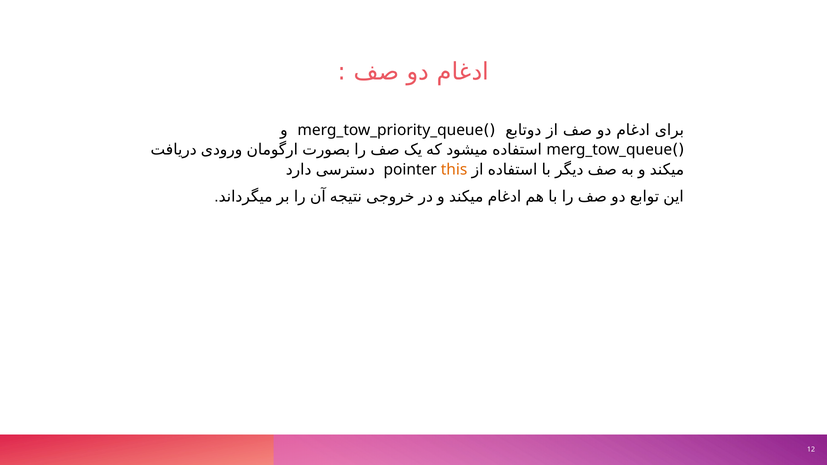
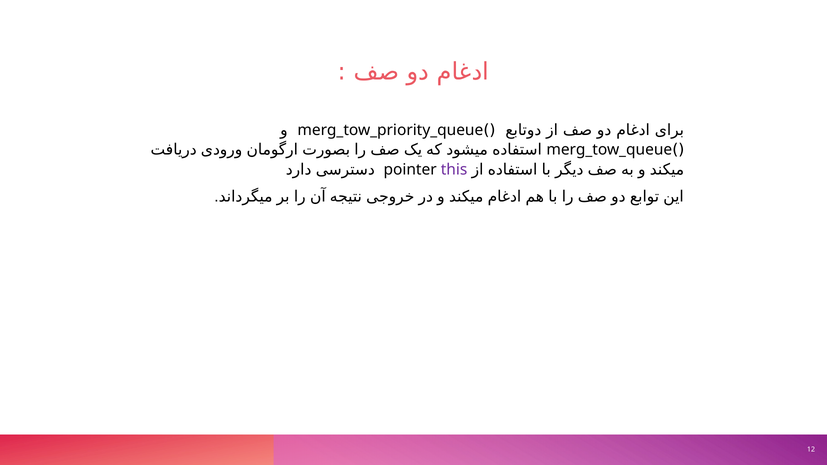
this colour: orange -> purple
